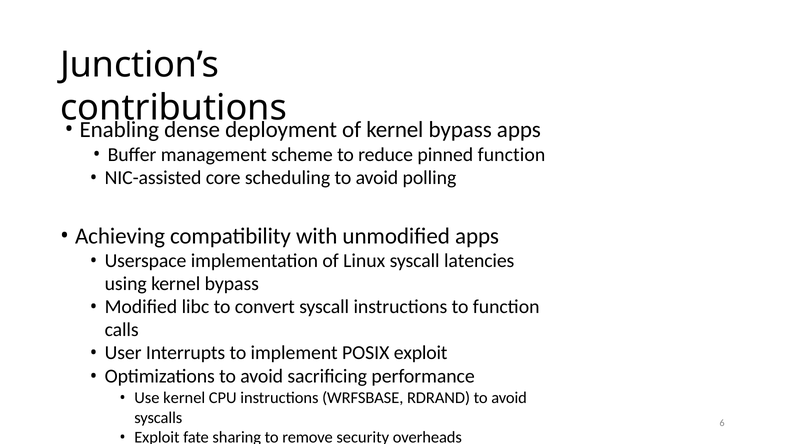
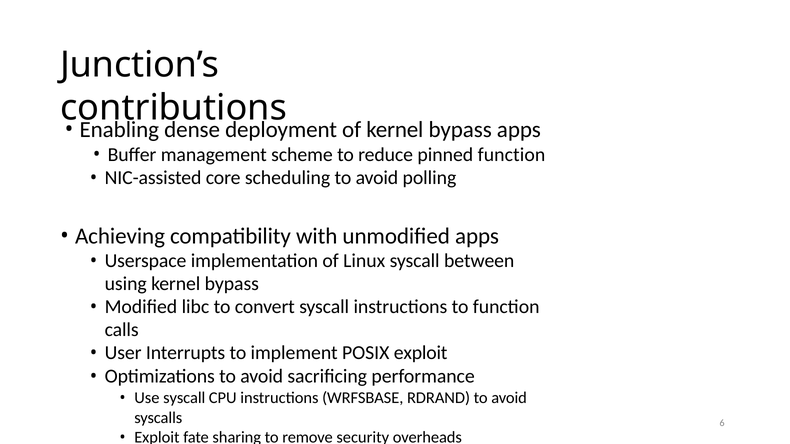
latencies: latencies -> between
Use kernel: kernel -> syscall
